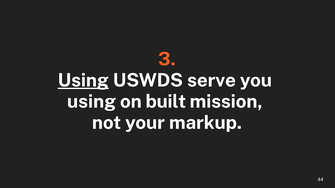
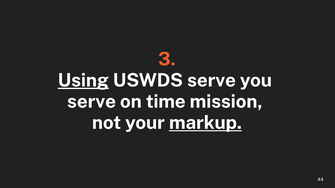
using at (91, 102): using -> serve
built: built -> time
markup underline: none -> present
